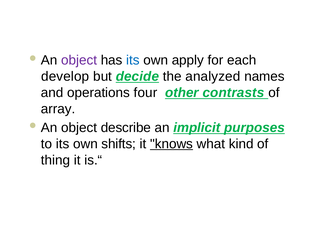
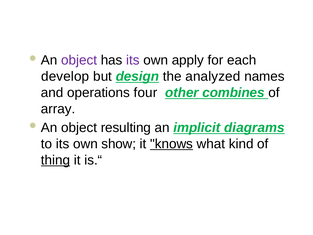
its at (133, 60) colour: blue -> purple
decide: decide -> design
contrasts: contrasts -> combines
describe: describe -> resulting
purposes: purposes -> diagrams
shifts: shifts -> show
thing underline: none -> present
